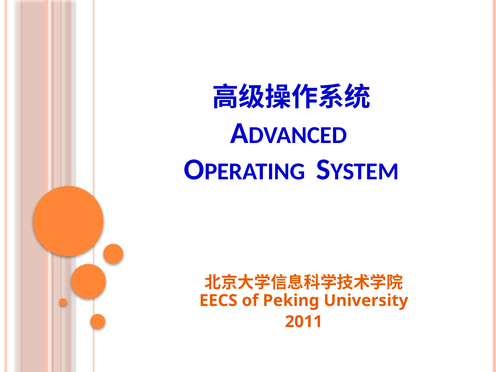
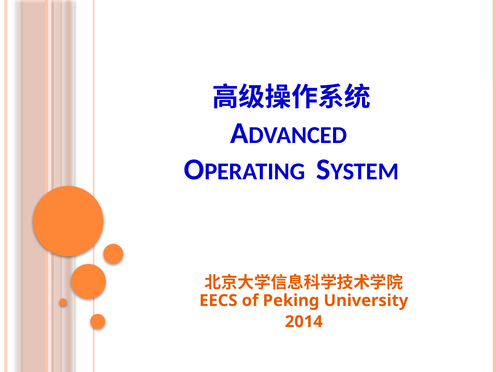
2011: 2011 -> 2014
